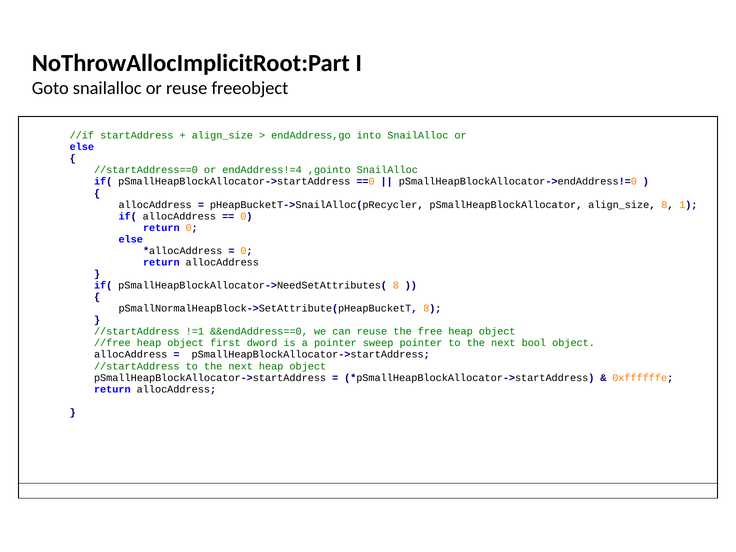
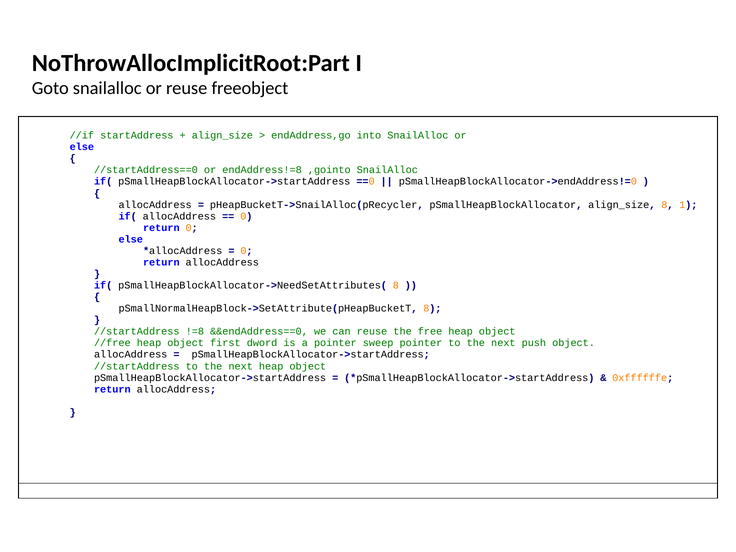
endAddress!=4: endAddress!=4 -> endAddress!=8
!=1: !=1 -> !=8
bool: bool -> push
